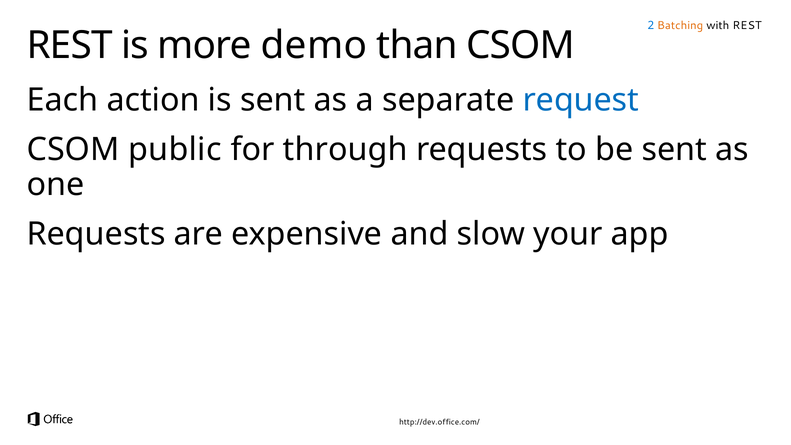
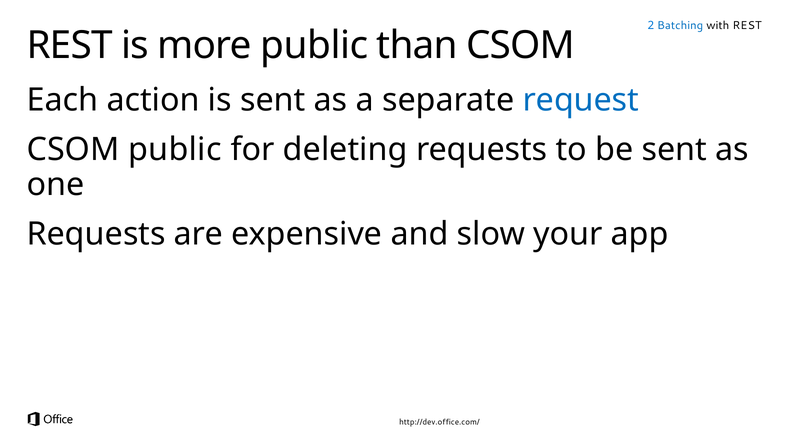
Batching colour: orange -> blue
more demo: demo -> public
through: through -> deleting
